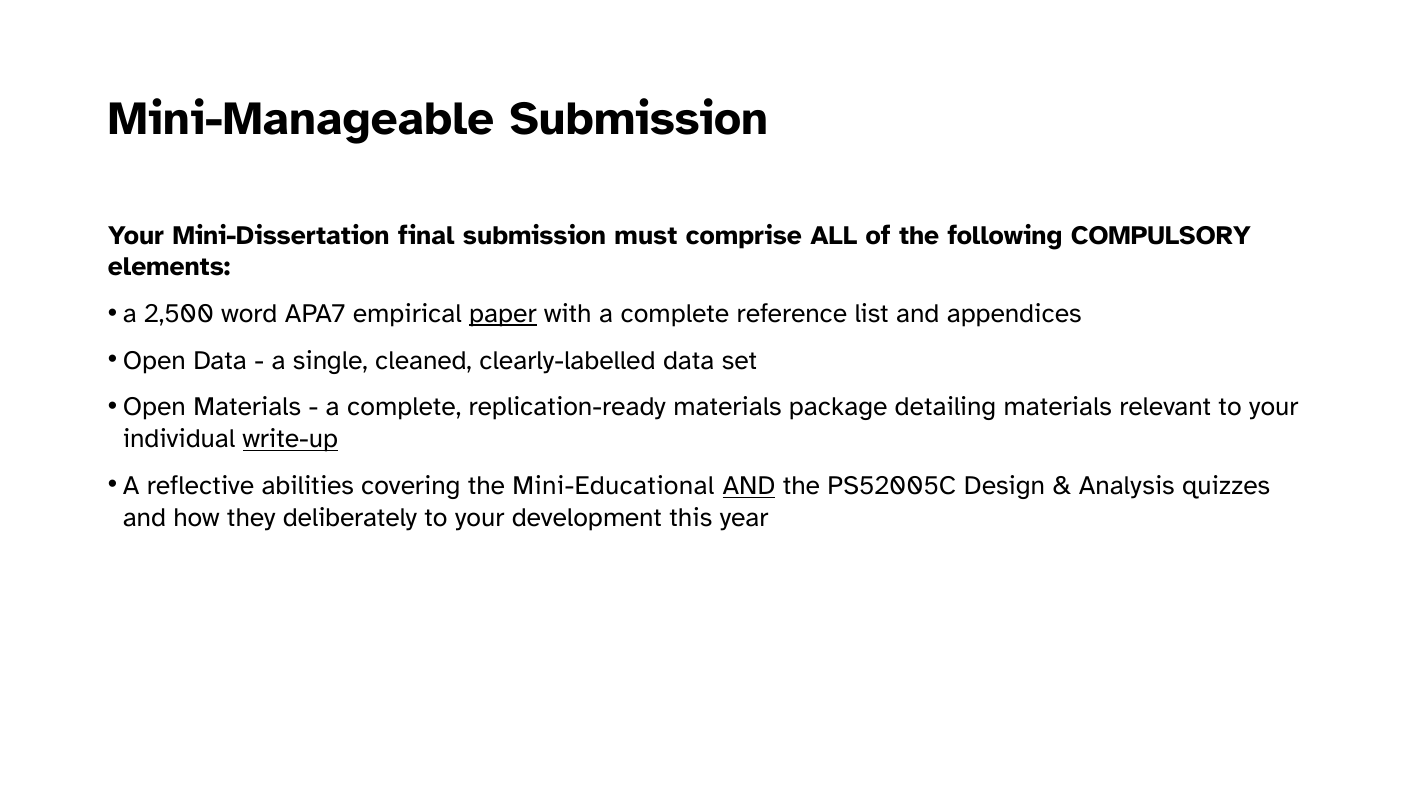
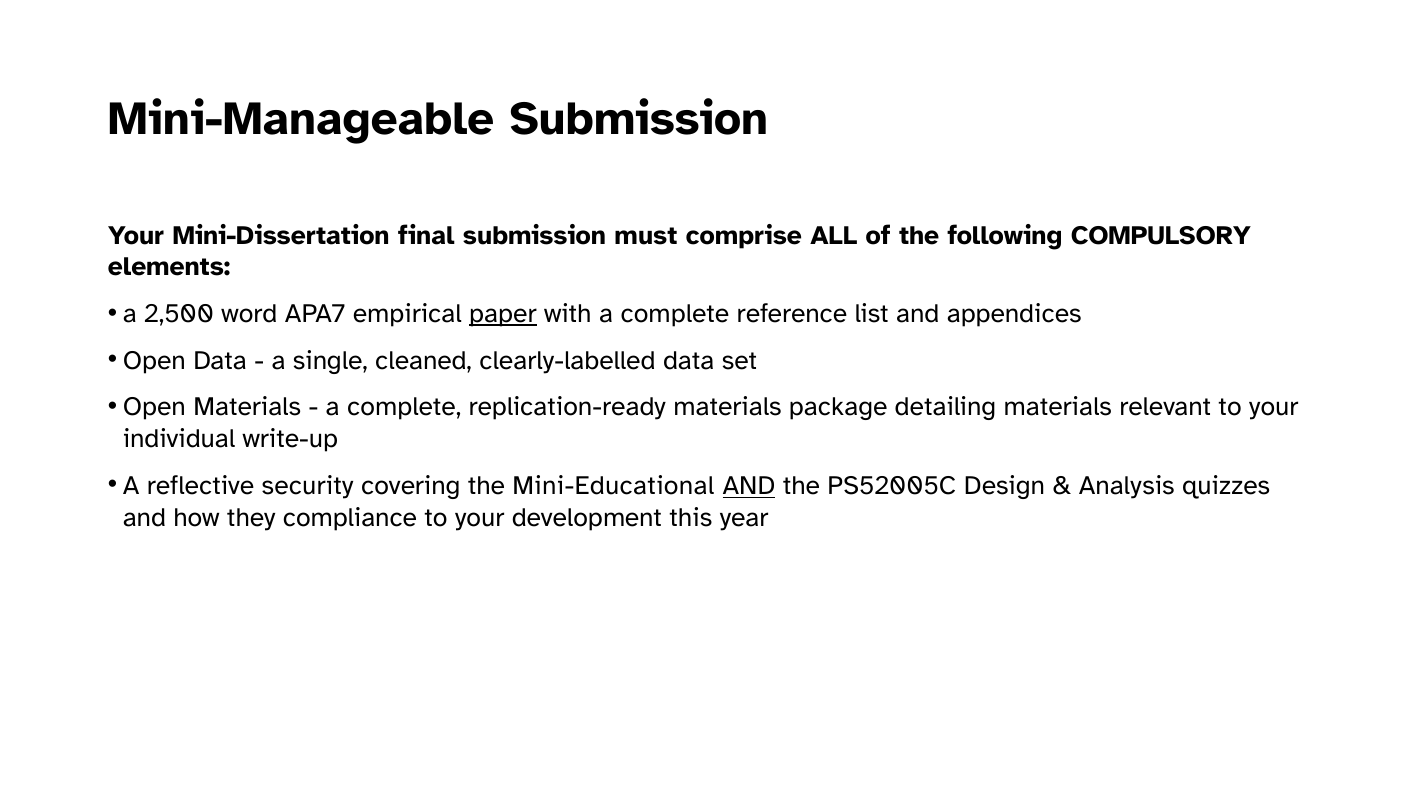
write-up underline: present -> none
abilities: abilities -> security
deliberately: deliberately -> compliance
